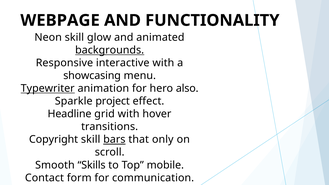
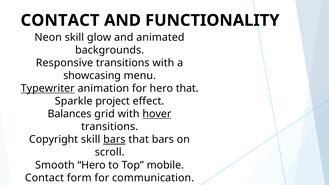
WEBPAGE at (60, 20): WEBPAGE -> CONTACT
backgrounds underline: present -> none
Responsive interactive: interactive -> transitions
hero also: also -> that
Headline: Headline -> Balances
hover underline: none -> present
that only: only -> bars
Smooth Skills: Skills -> Hero
